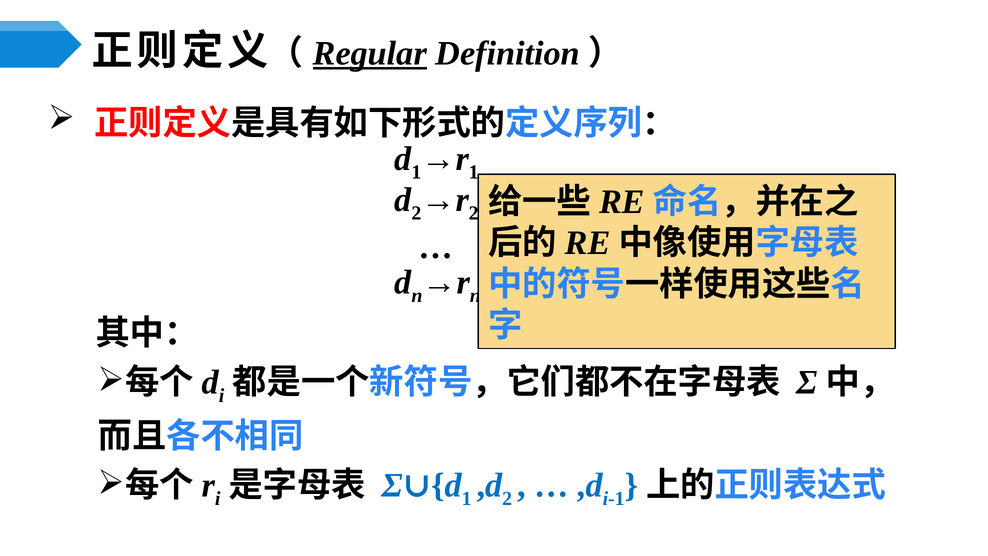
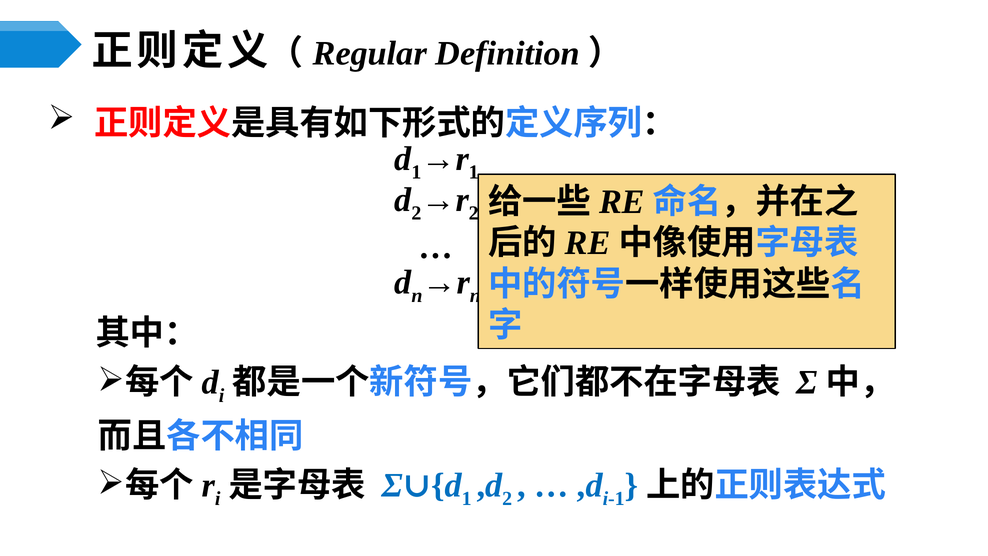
Regular underline: present -> none
